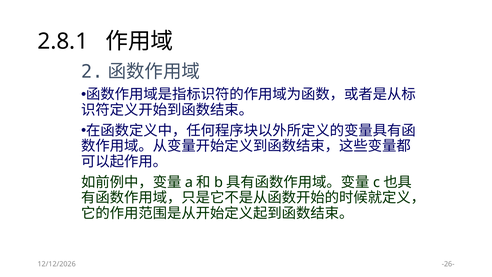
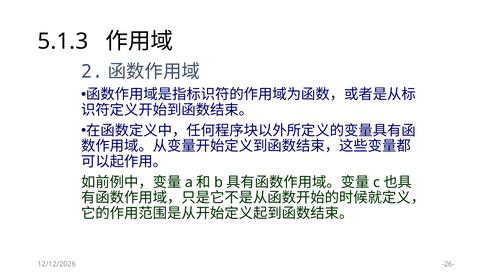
2.8.1: 2.8.1 -> 5.1.3
